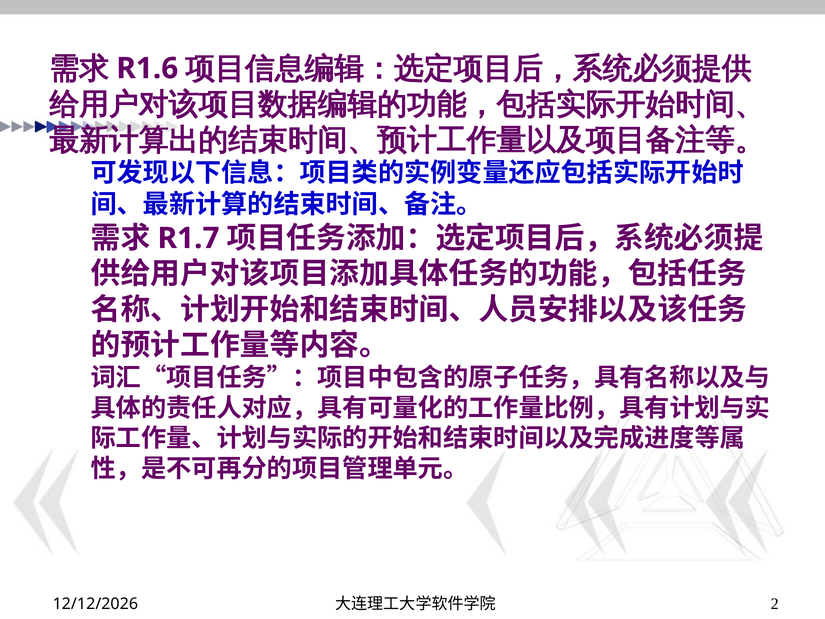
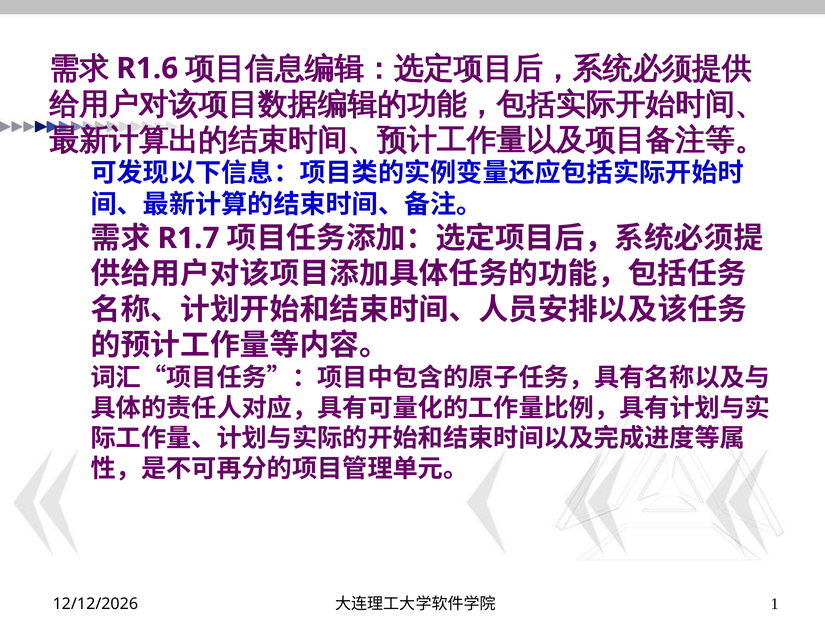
2: 2 -> 1
